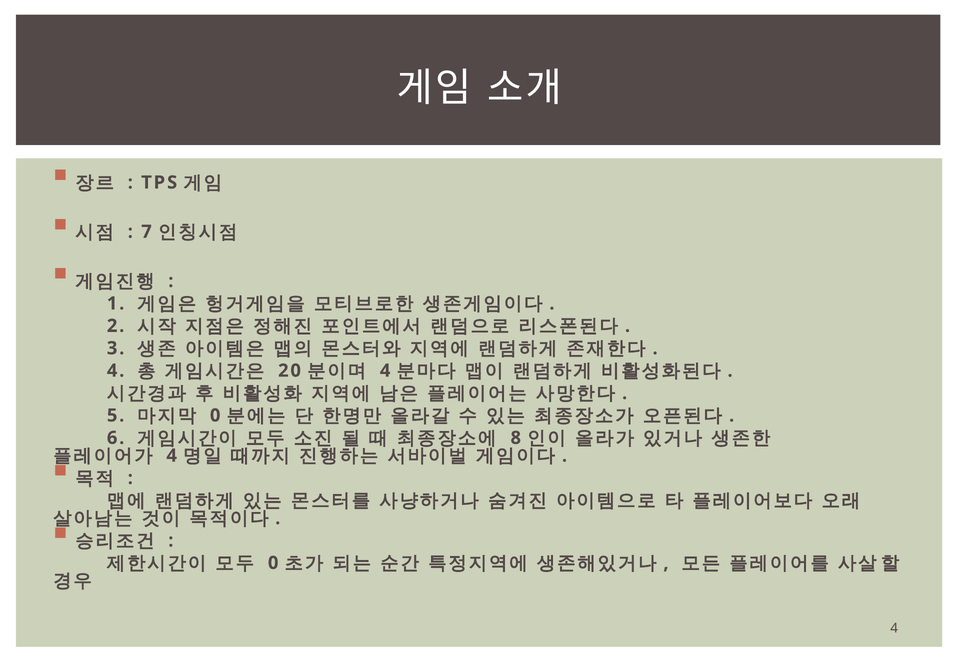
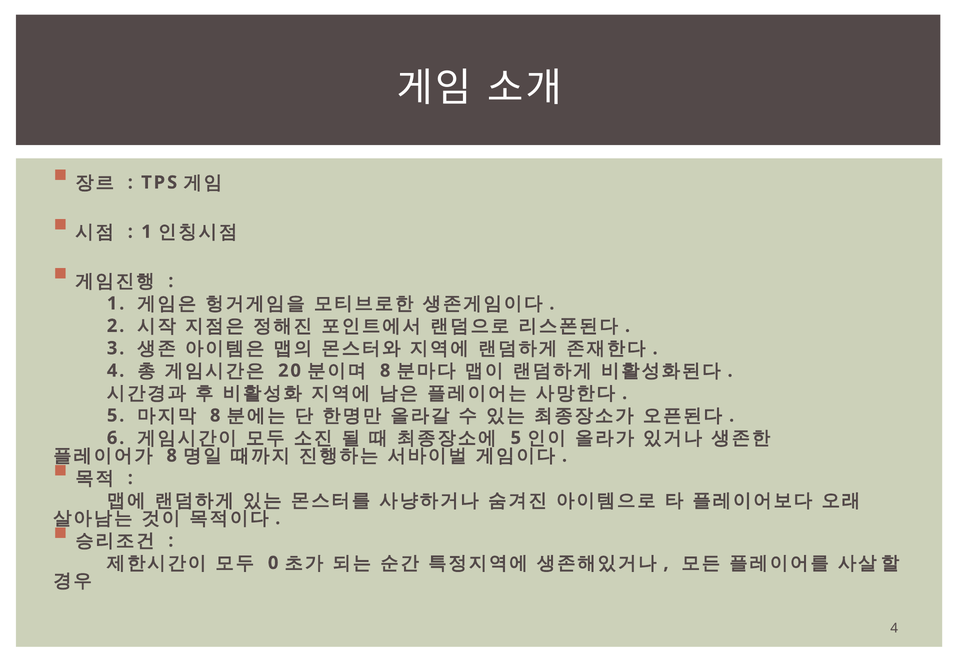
7 at (147, 232): 7 -> 1
4 at (385, 371): 4 -> 8
0 at (215, 415): 0 -> 8
8 at (516, 438): 8 -> 5
4 at (172, 456): 4 -> 8
